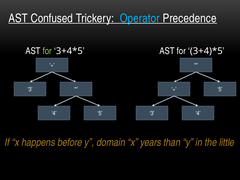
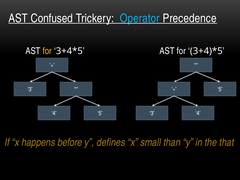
for at (47, 51) colour: light green -> yellow
domain: domain -> defines
years: years -> small
little: little -> that
